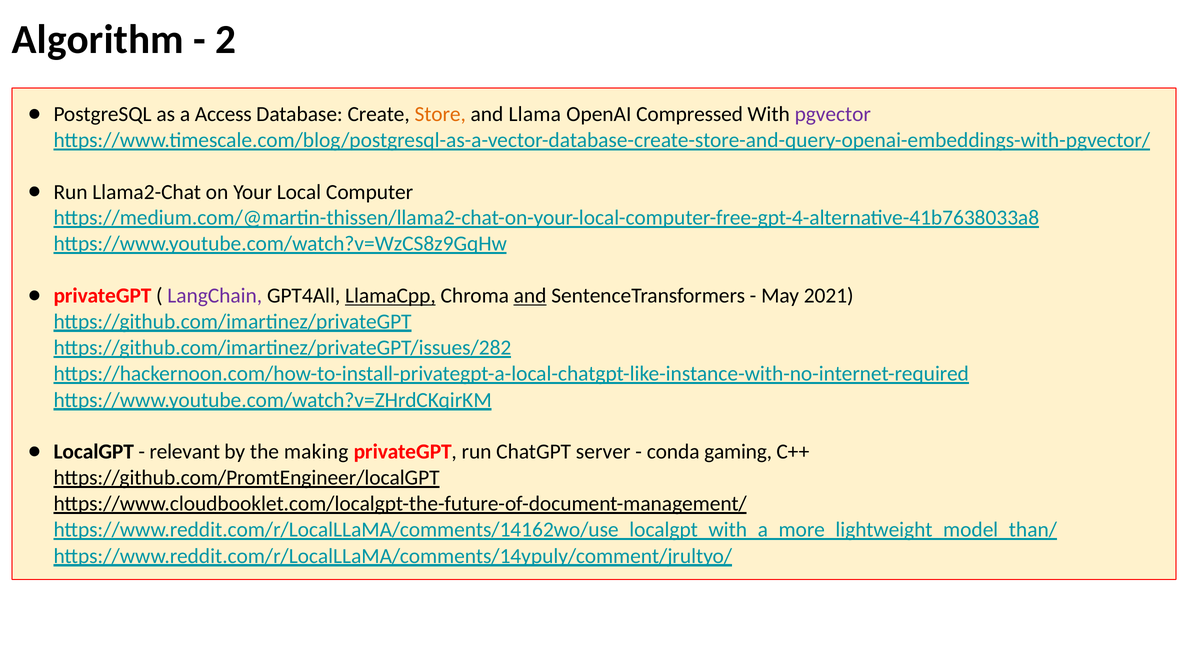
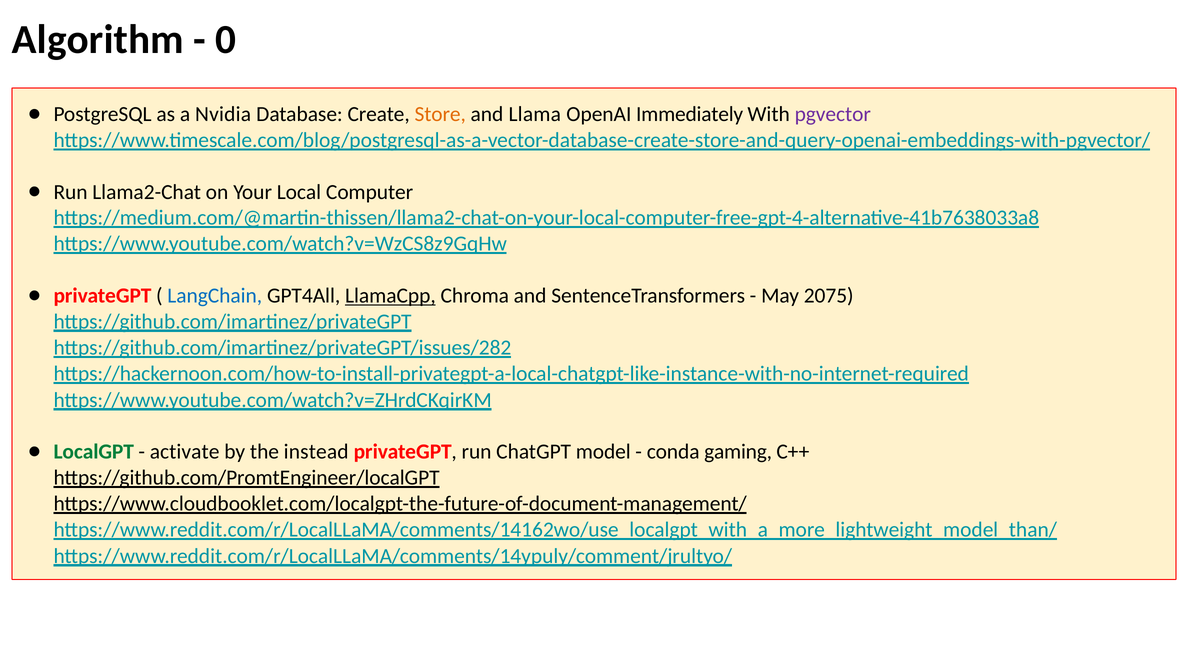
2: 2 -> 0
Access: Access -> Nvidia
Compressed: Compressed -> Immediately
LangChain colour: purple -> blue
and at (530, 296) underline: present -> none
2021: 2021 -> 2075
LocalGPT colour: black -> green
relevant: relevant -> activate
making: making -> instead
server: server -> model
